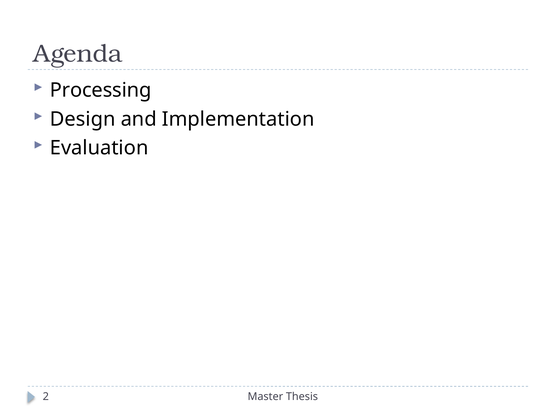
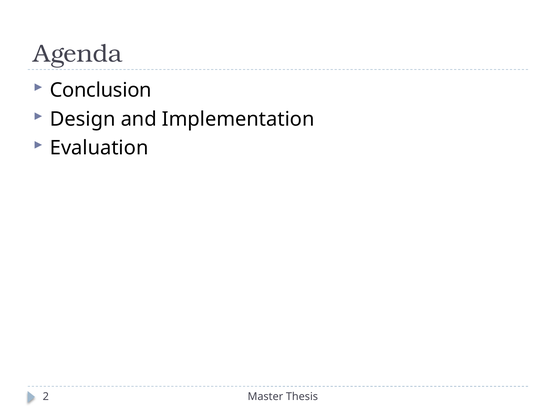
Processing: Processing -> Conclusion
